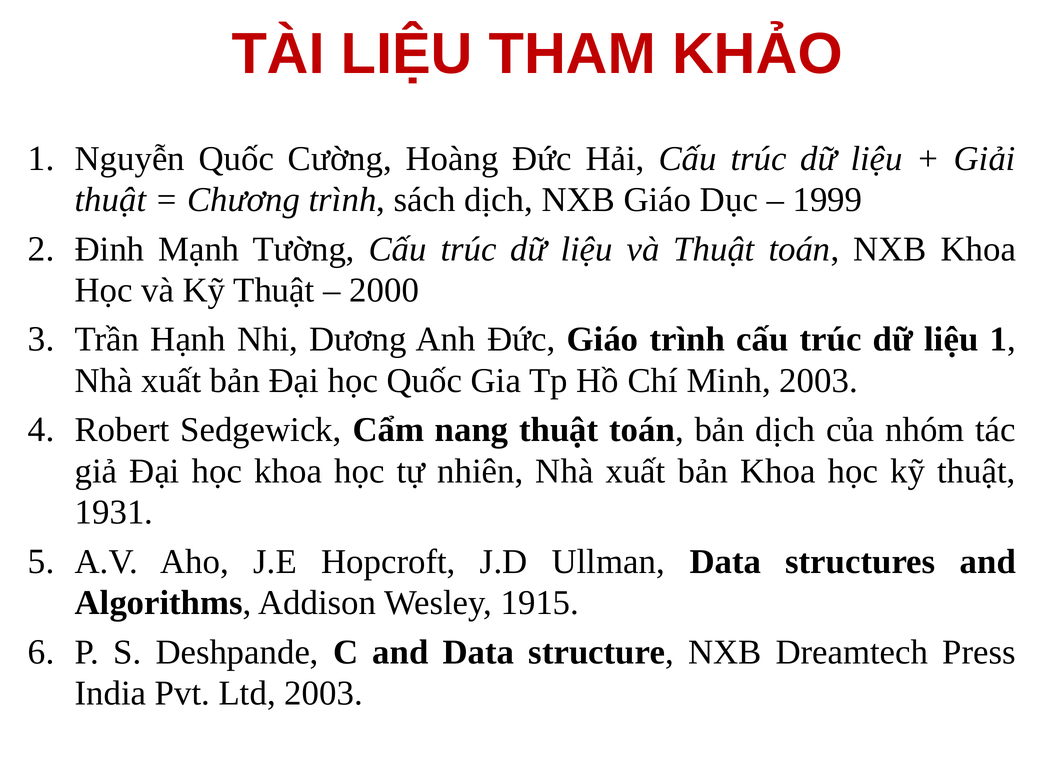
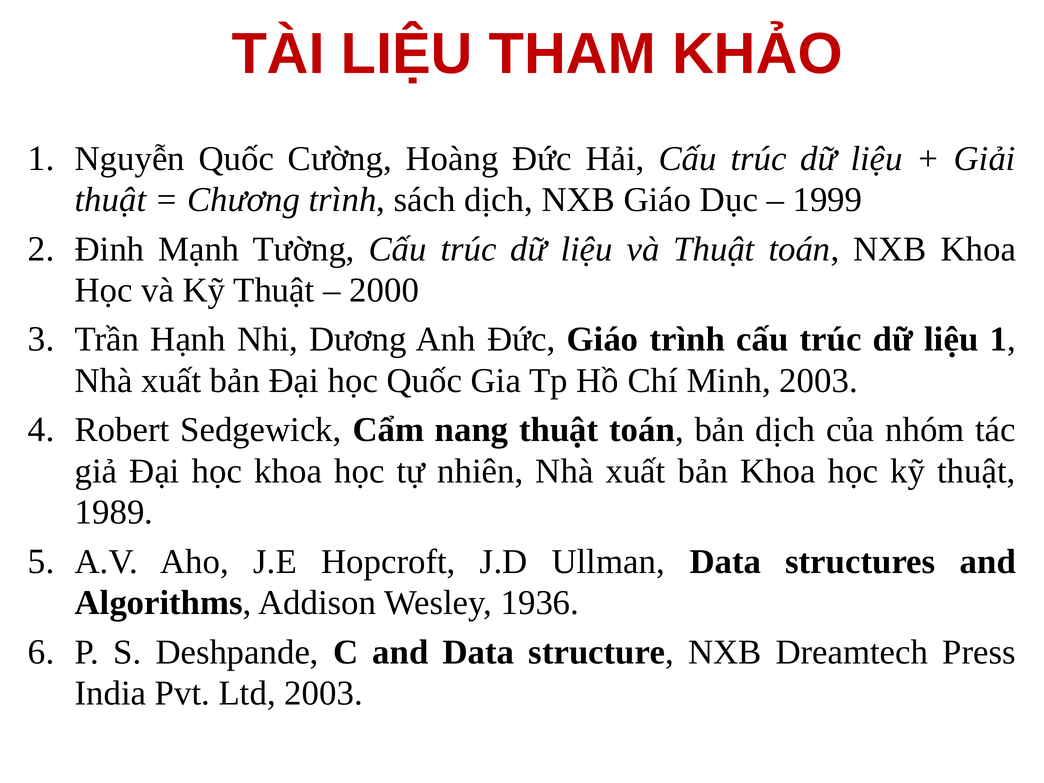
1931: 1931 -> 1989
1915: 1915 -> 1936
